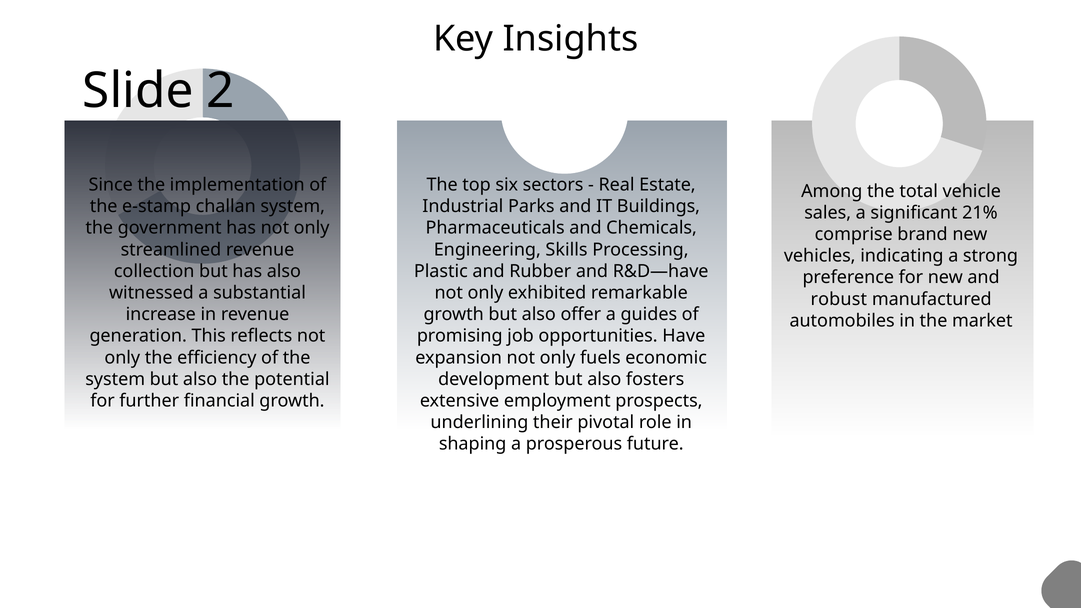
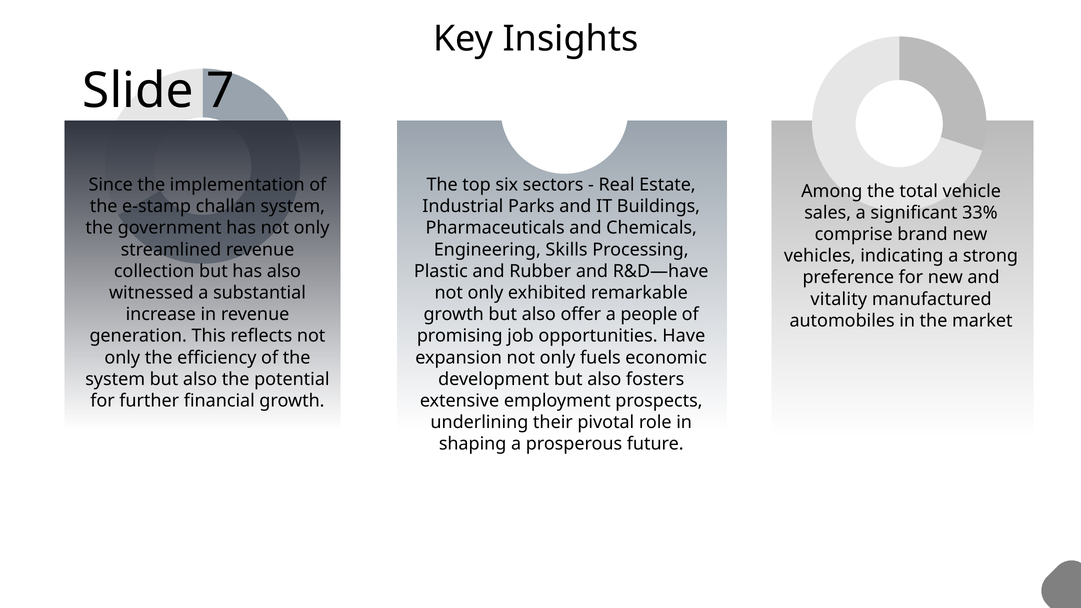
2: 2 -> 7
21%: 21% -> 33%
robust: robust -> vitality
guides: guides -> people
